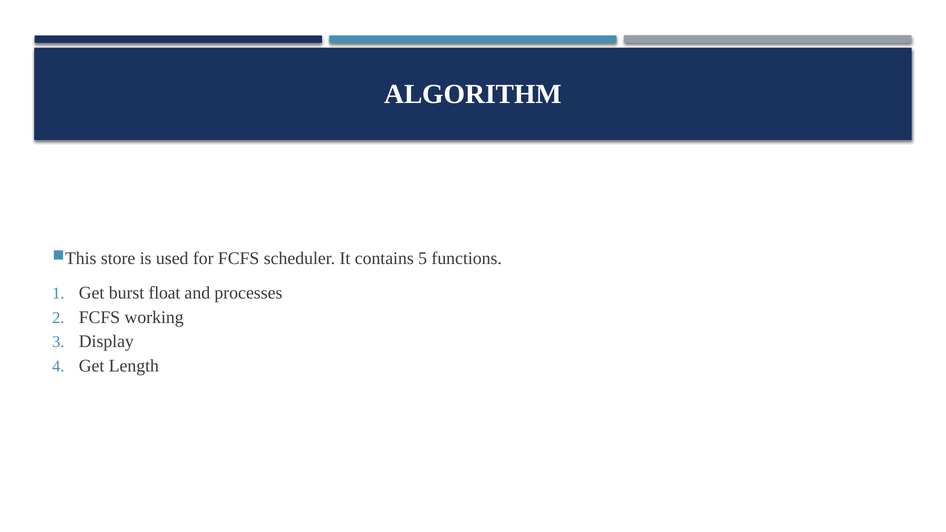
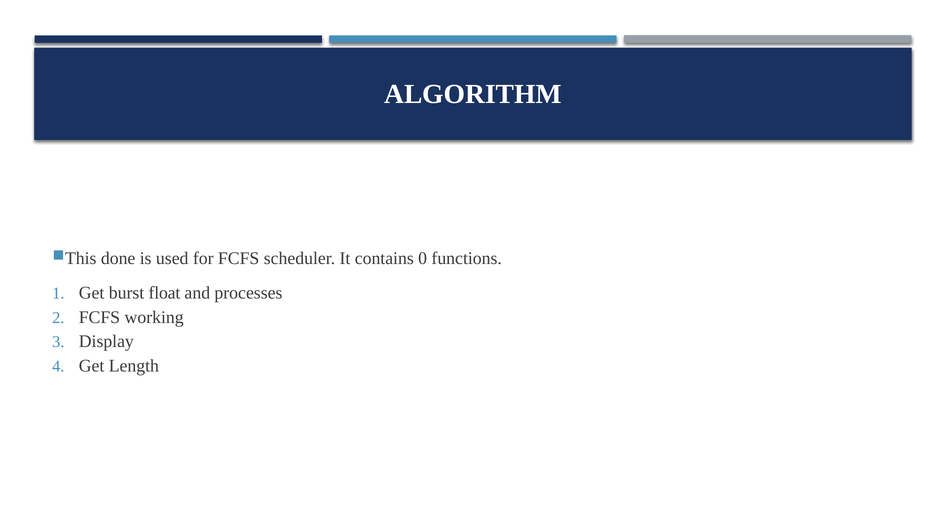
store: store -> done
5: 5 -> 0
